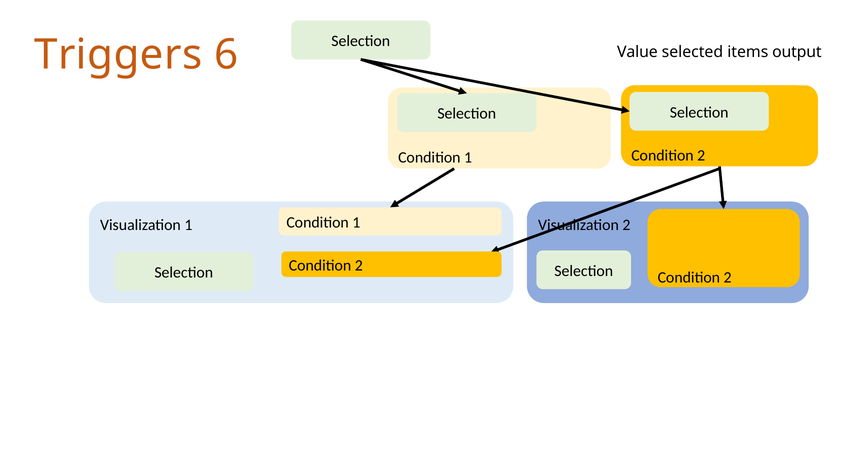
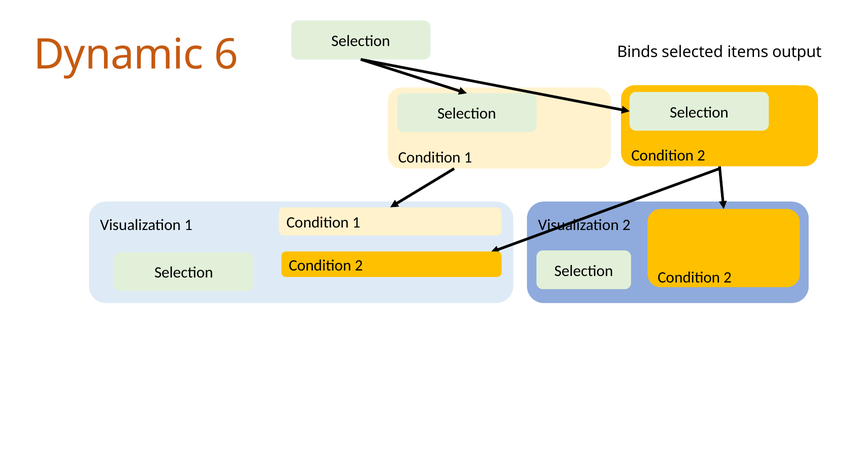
Triggers: Triggers -> Dynamic
Value: Value -> Binds
